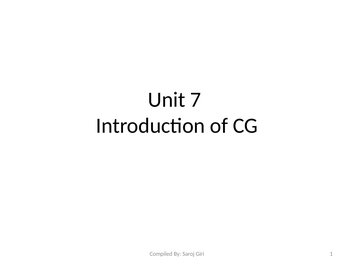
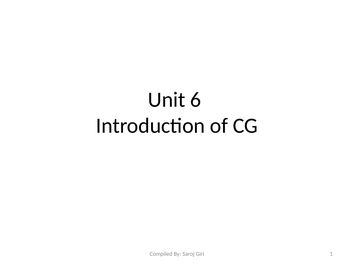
7: 7 -> 6
